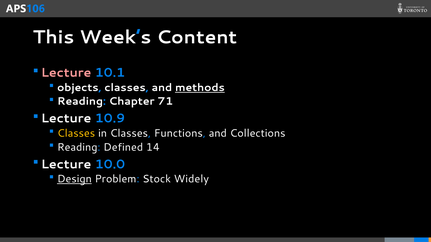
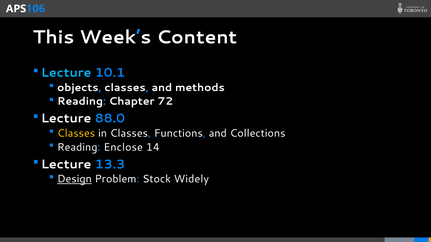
Lecture at (66, 73) colour: pink -> light blue
methods underline: present -> none
71: 71 -> 72
10.9: 10.9 -> 88.0
Defined: Defined -> Enclose
10.0: 10.0 -> 13.3
